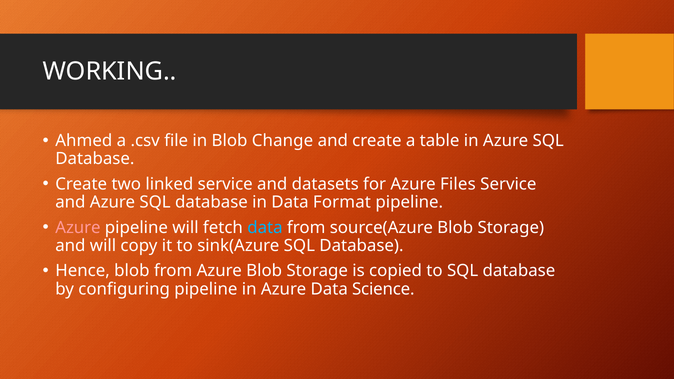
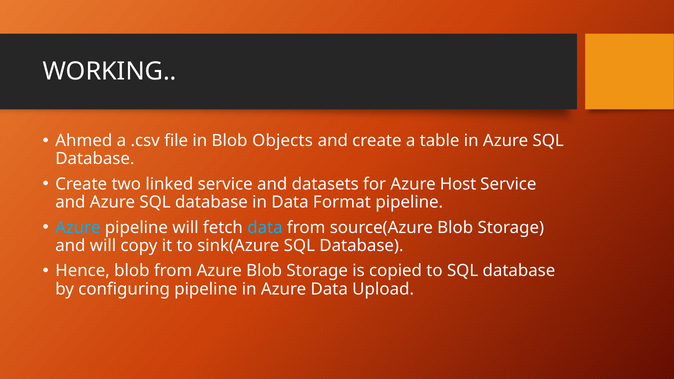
Change: Change -> Objects
Files: Files -> Host
Azure at (78, 228) colour: pink -> light blue
Science: Science -> Upload
